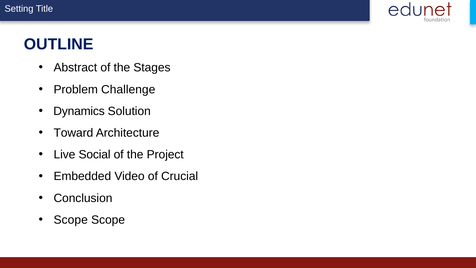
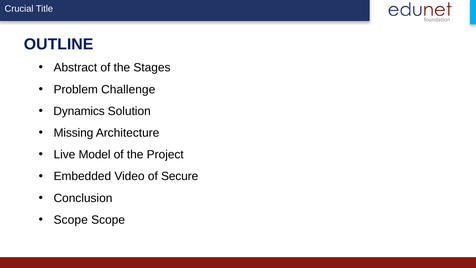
Setting: Setting -> Crucial
Toward: Toward -> Missing
Social: Social -> Model
Crucial: Crucial -> Secure
